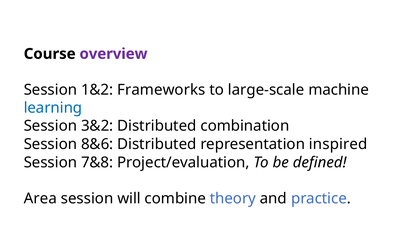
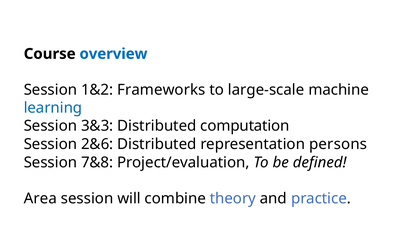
overview colour: purple -> blue
3&2: 3&2 -> 3&3
combination: combination -> computation
8&6: 8&6 -> 2&6
inspired: inspired -> persons
